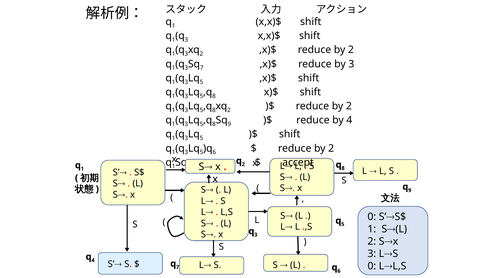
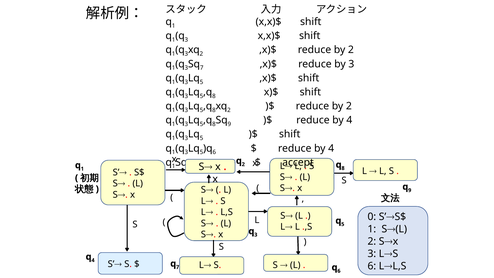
2 at (331, 148): 2 -> 4
0 at (372, 266): 0 -> 6
